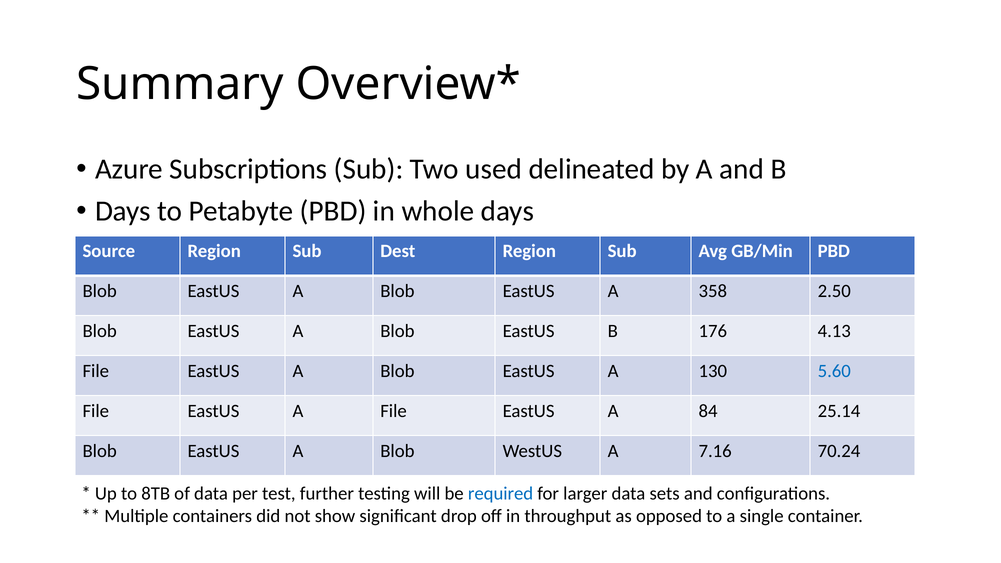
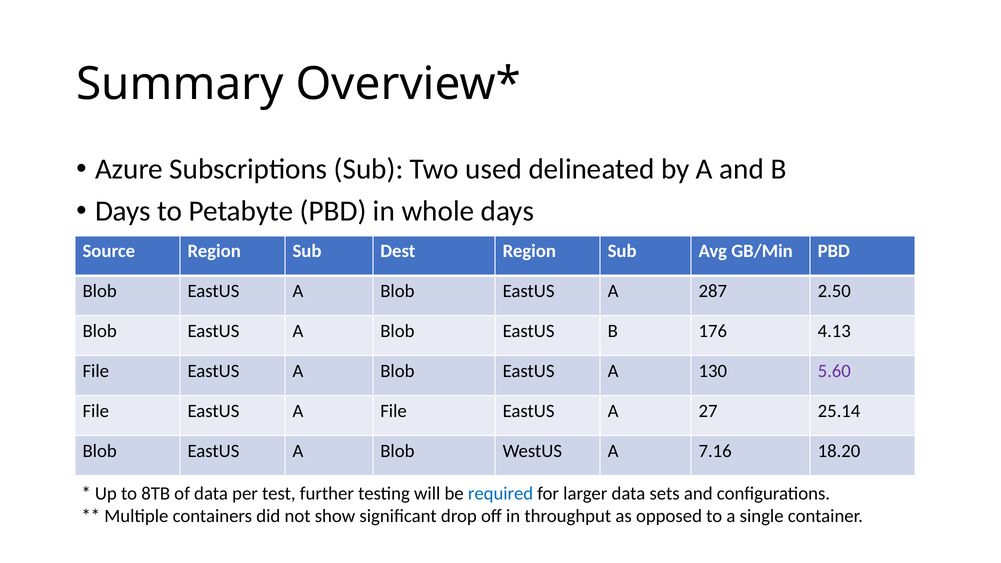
358: 358 -> 287
5.60 colour: blue -> purple
84: 84 -> 27
70.24: 70.24 -> 18.20
